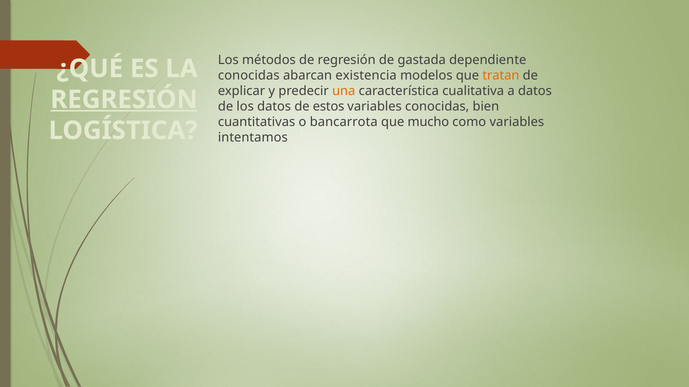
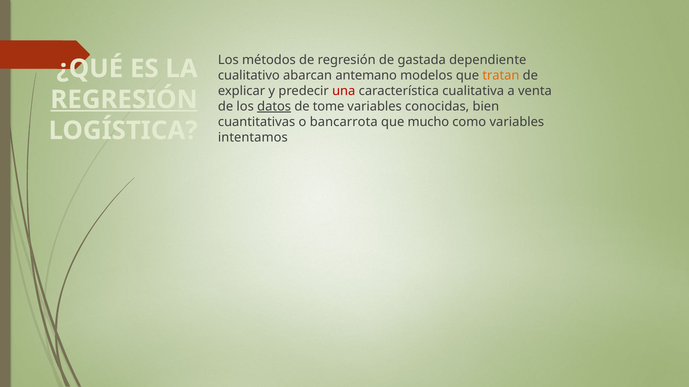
conocidas at (249, 76): conocidas -> cualitativo
existencia: existencia -> antemano
una colour: orange -> red
a datos: datos -> venta
datos at (274, 107) underline: none -> present
estos: estos -> tome
